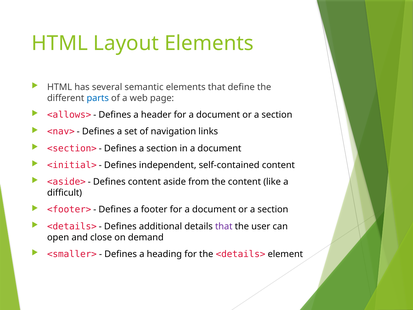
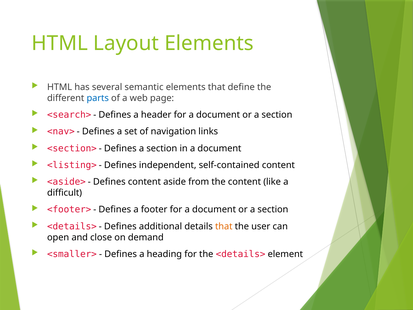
<allows>: <allows> -> <search>
<initial>: <initial> -> <listing>
that at (224, 226) colour: purple -> orange
